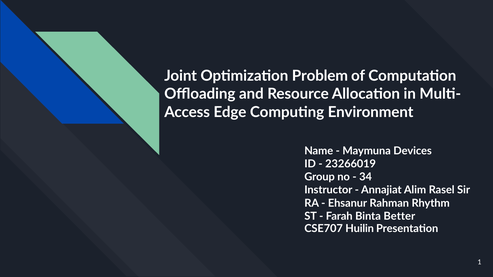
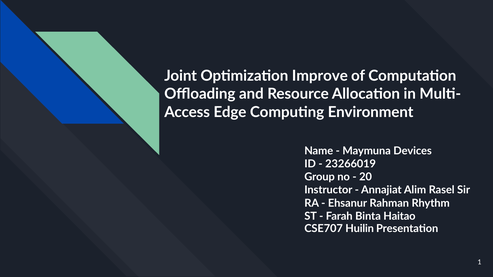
Problem: Problem -> Improve
34: 34 -> 20
Better: Better -> Haitao
